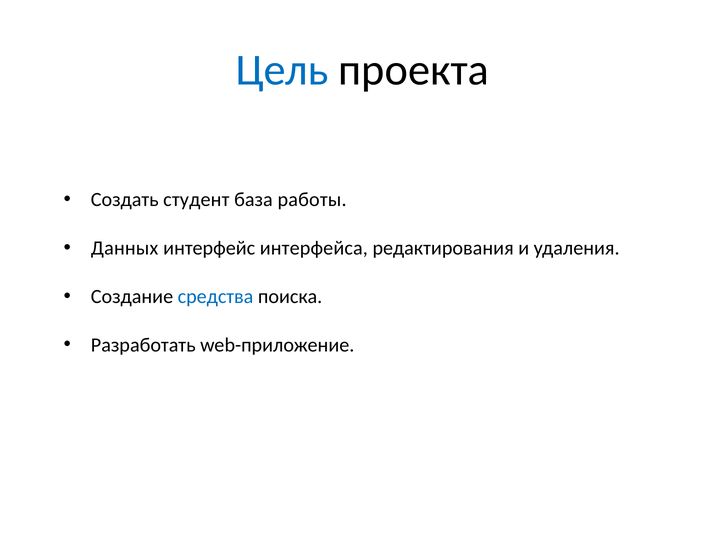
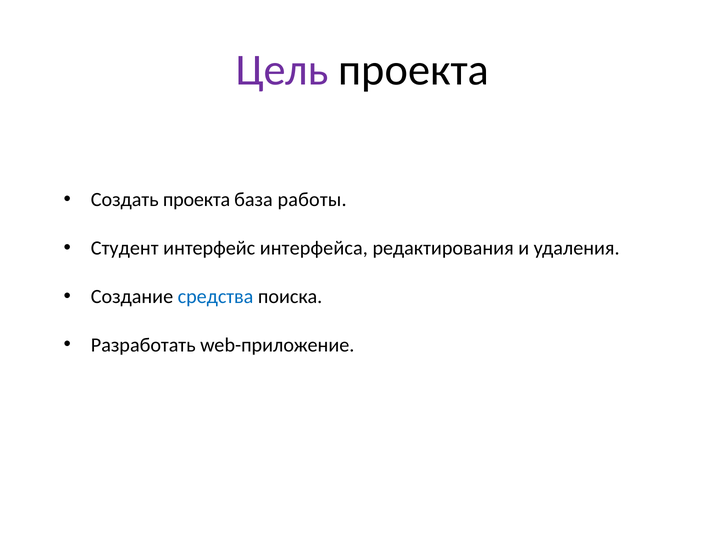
Цель colour: blue -> purple
Создать студент: студент -> проекта
Данных: Данных -> Студент
